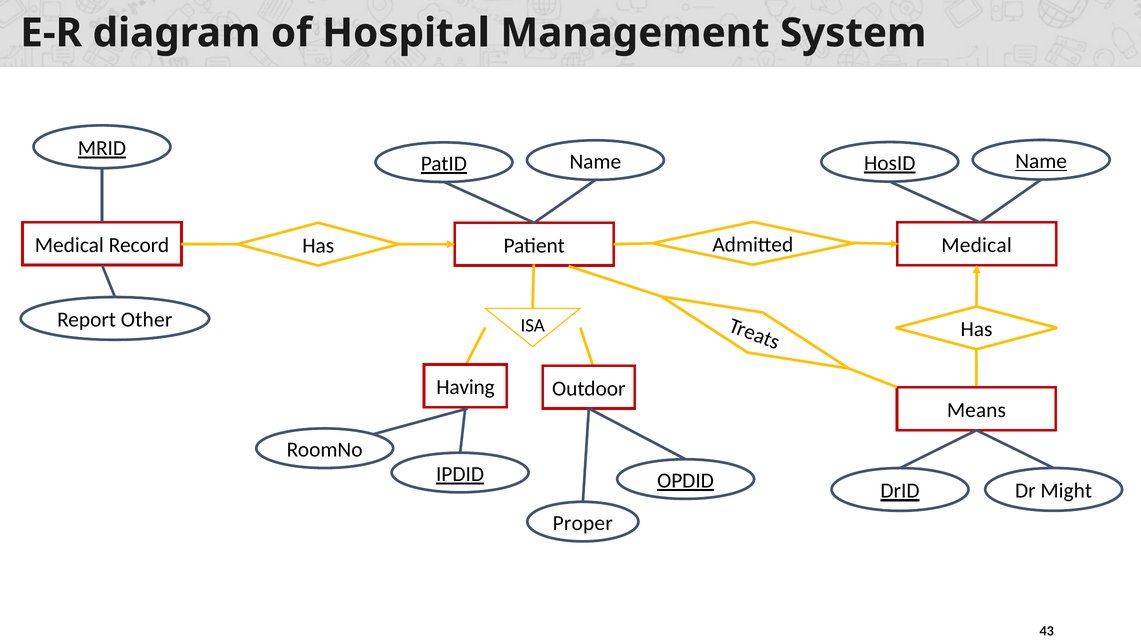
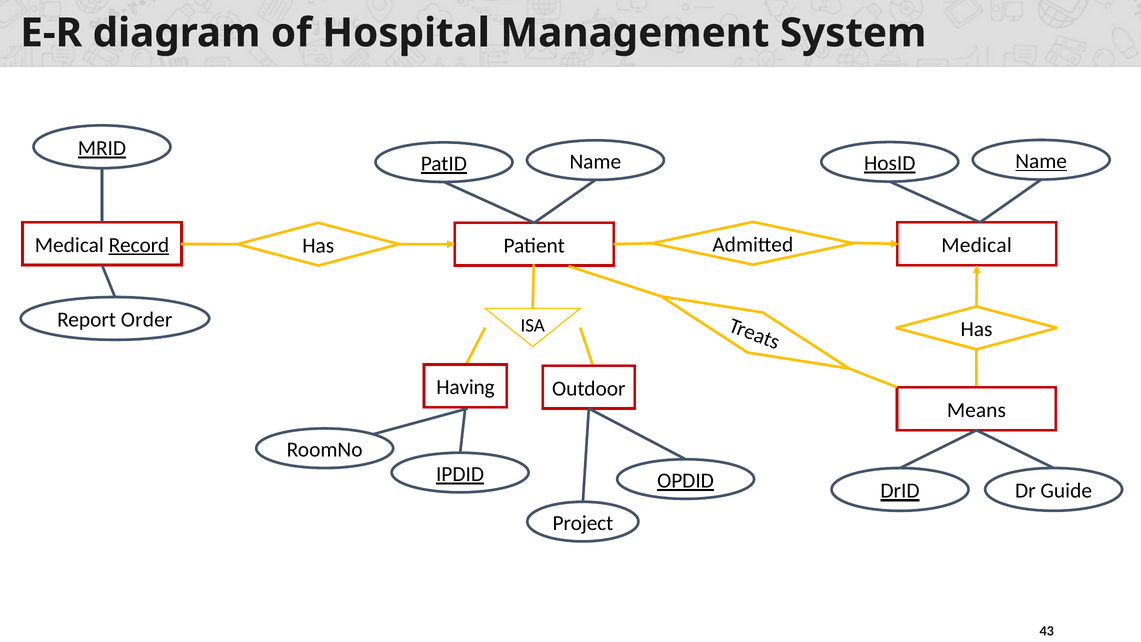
Record underline: none -> present
Other: Other -> Order
Might: Might -> Guide
Proper: Proper -> Project
